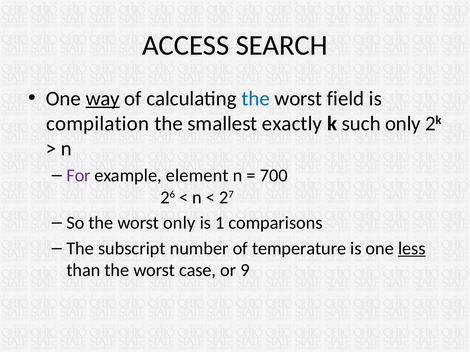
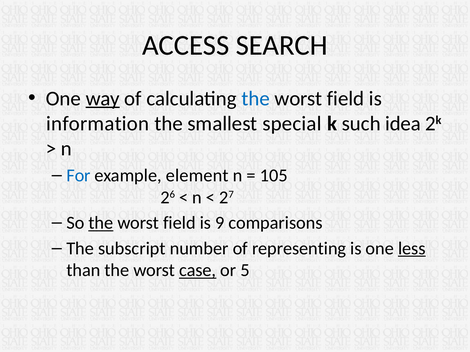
compilation: compilation -> information
exactly: exactly -> special
such only: only -> idea
For colour: purple -> blue
700: 700 -> 105
the at (101, 223) underline: none -> present
only at (179, 223): only -> field
1: 1 -> 9
temperature: temperature -> representing
case underline: none -> present
9: 9 -> 5
